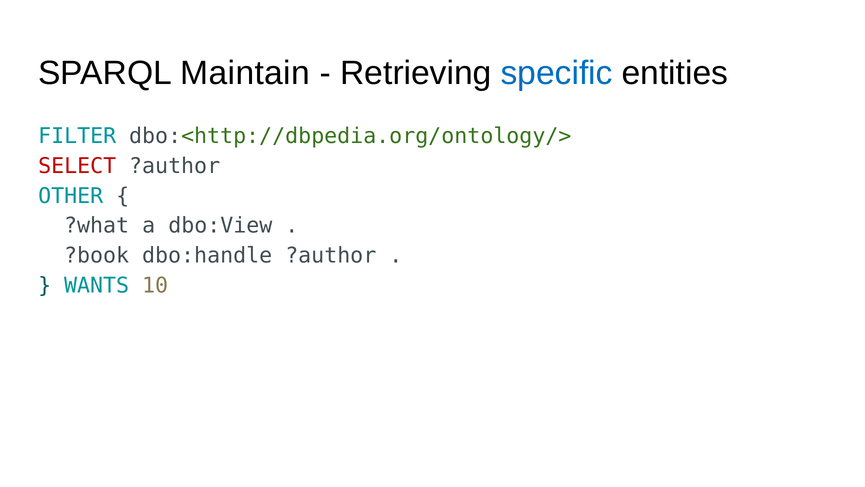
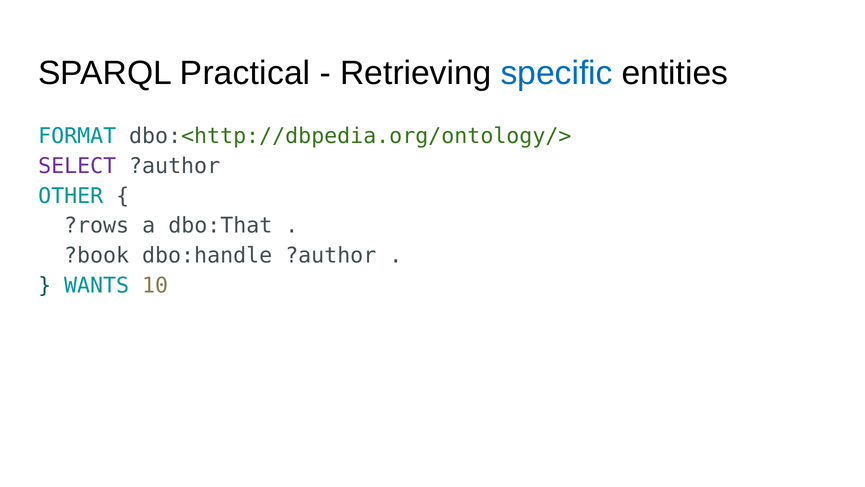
Maintain: Maintain -> Practical
FILTER: FILTER -> FORMAT
SELECT colour: red -> purple
?what: ?what -> ?rows
dbo:View: dbo:View -> dbo:That
